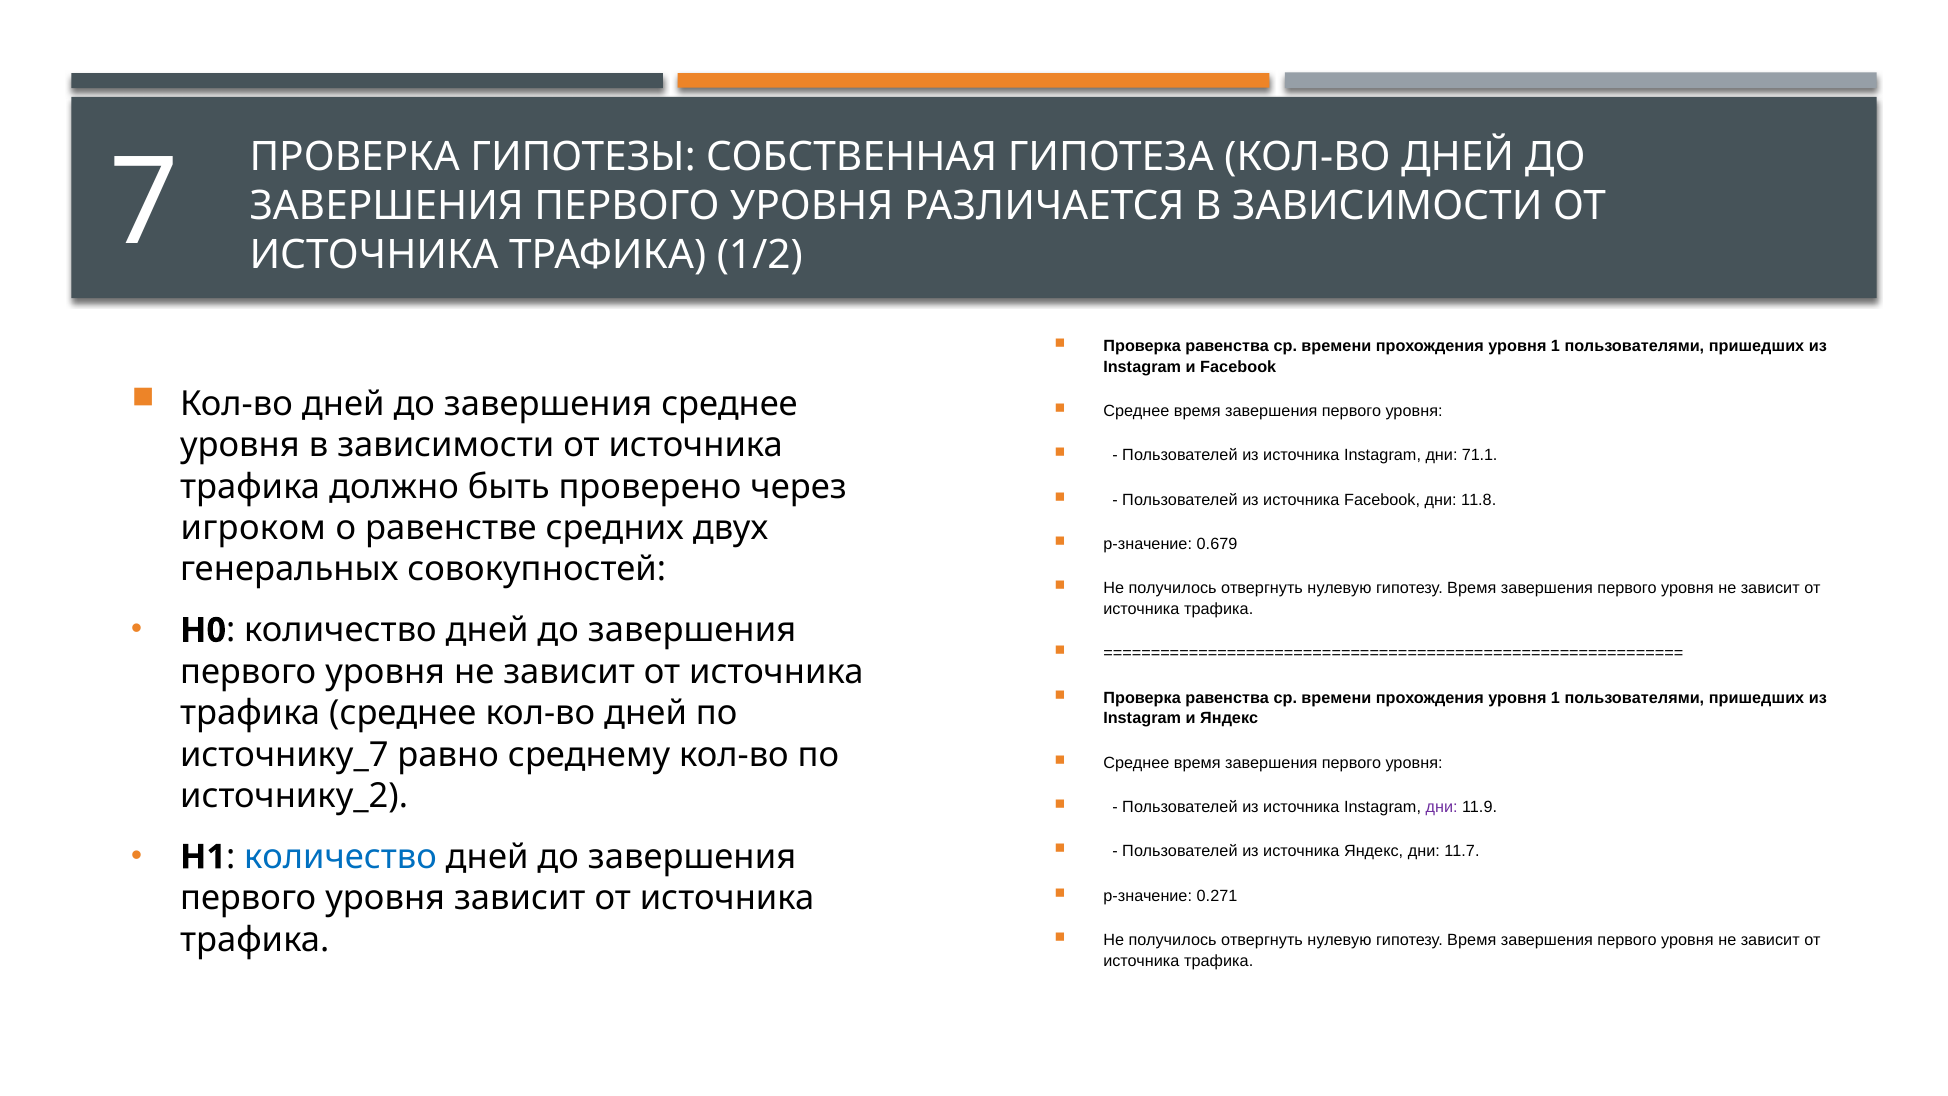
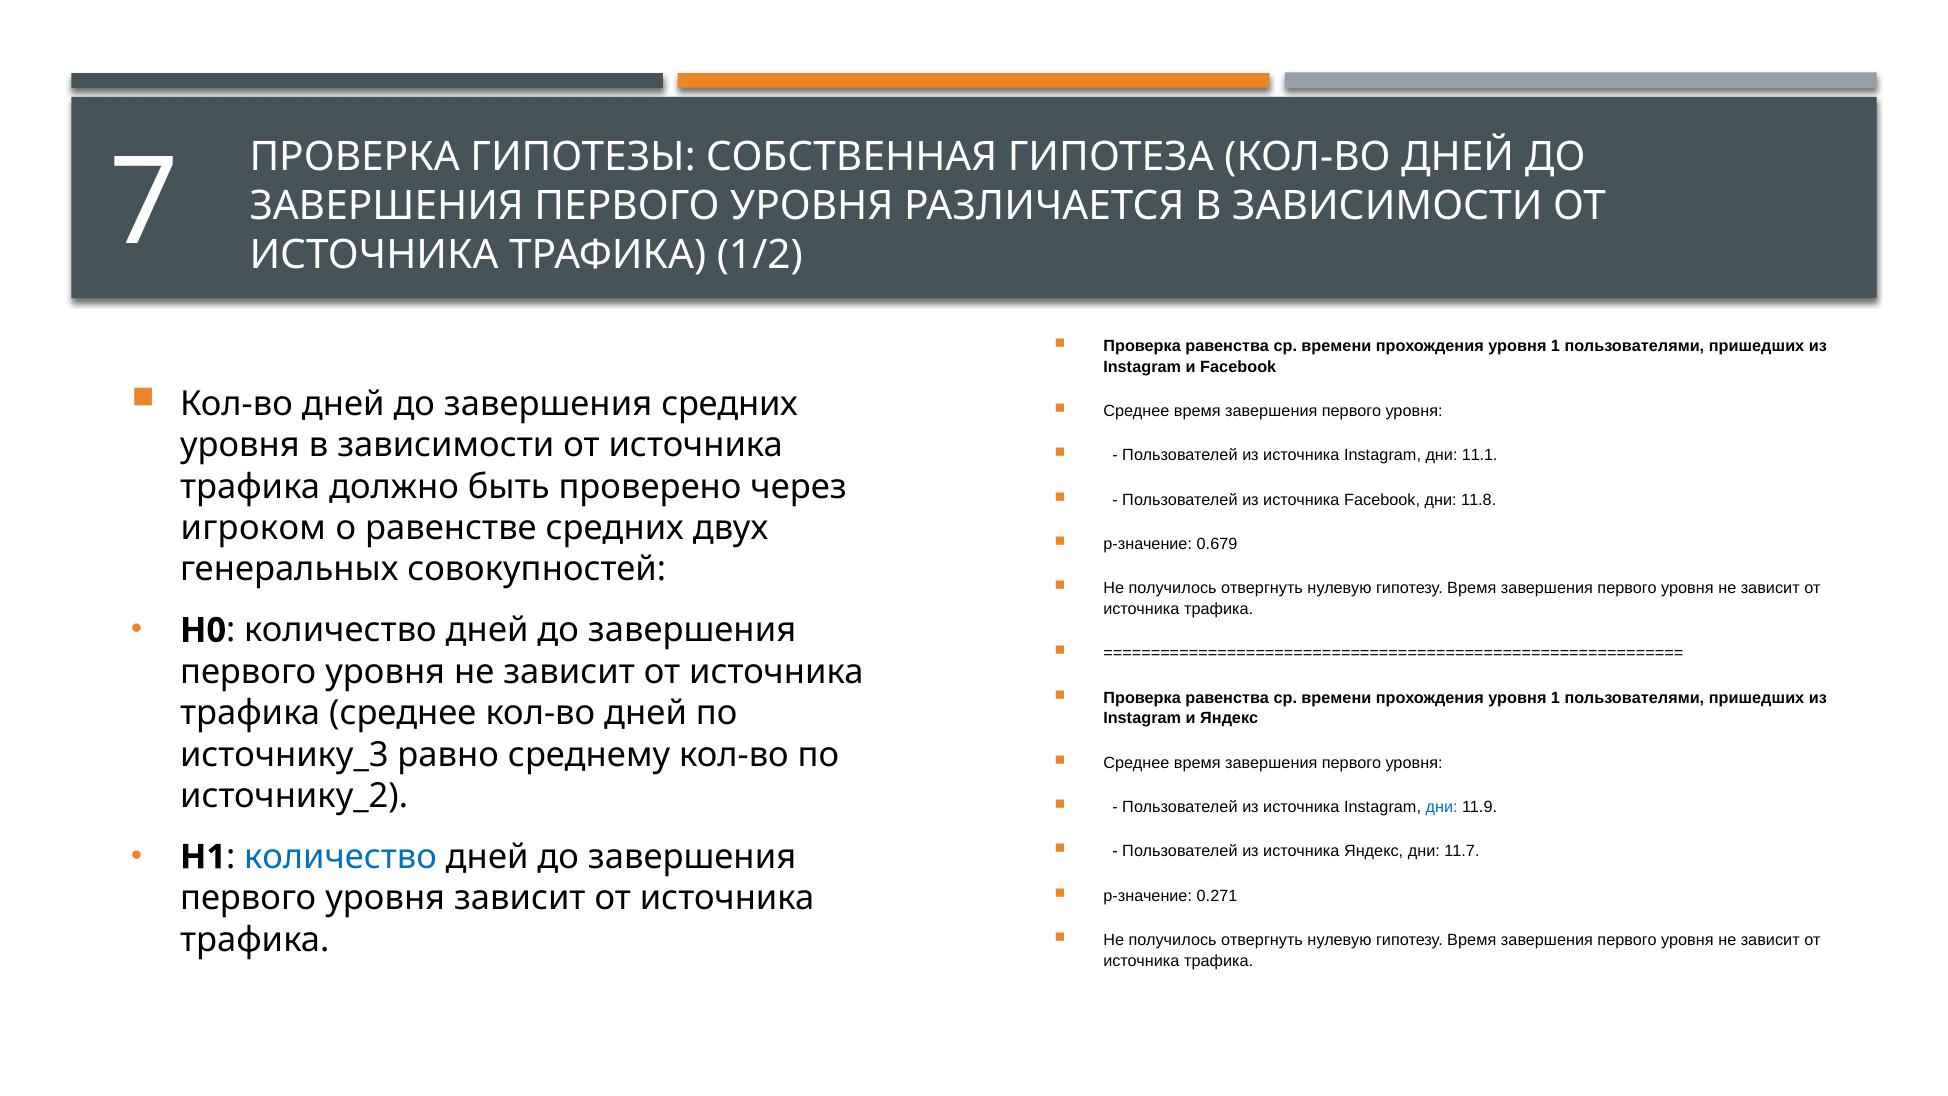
завершения среднее: среднее -> средних
71.1: 71.1 -> 11.1
источнику_7: источнику_7 -> источнику_3
дни at (1442, 807) colour: purple -> blue
